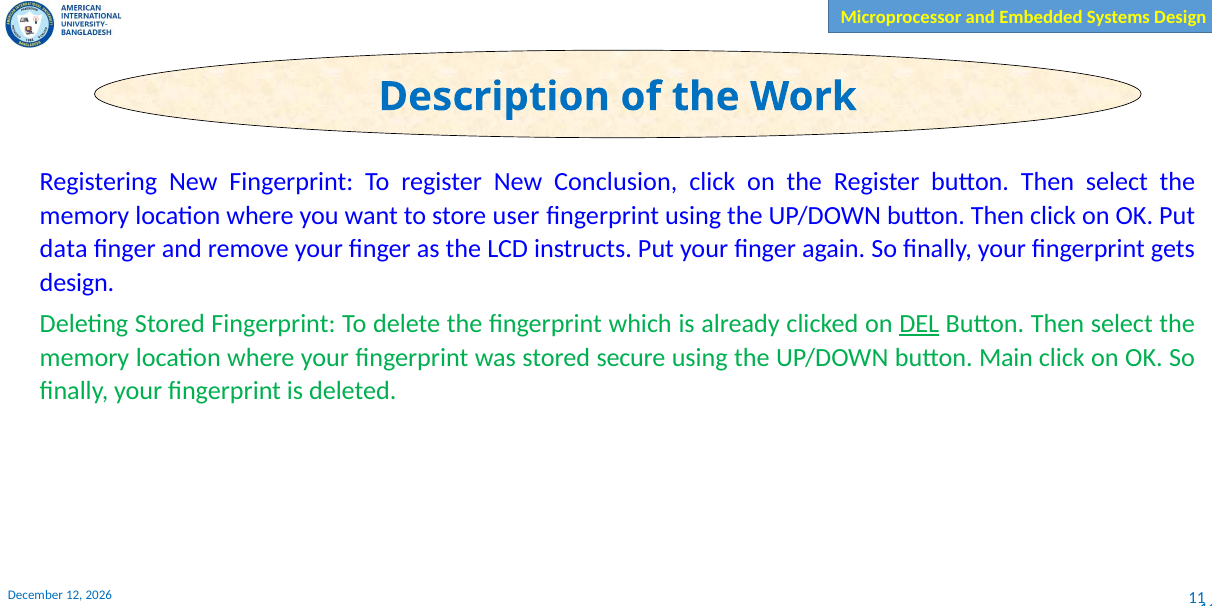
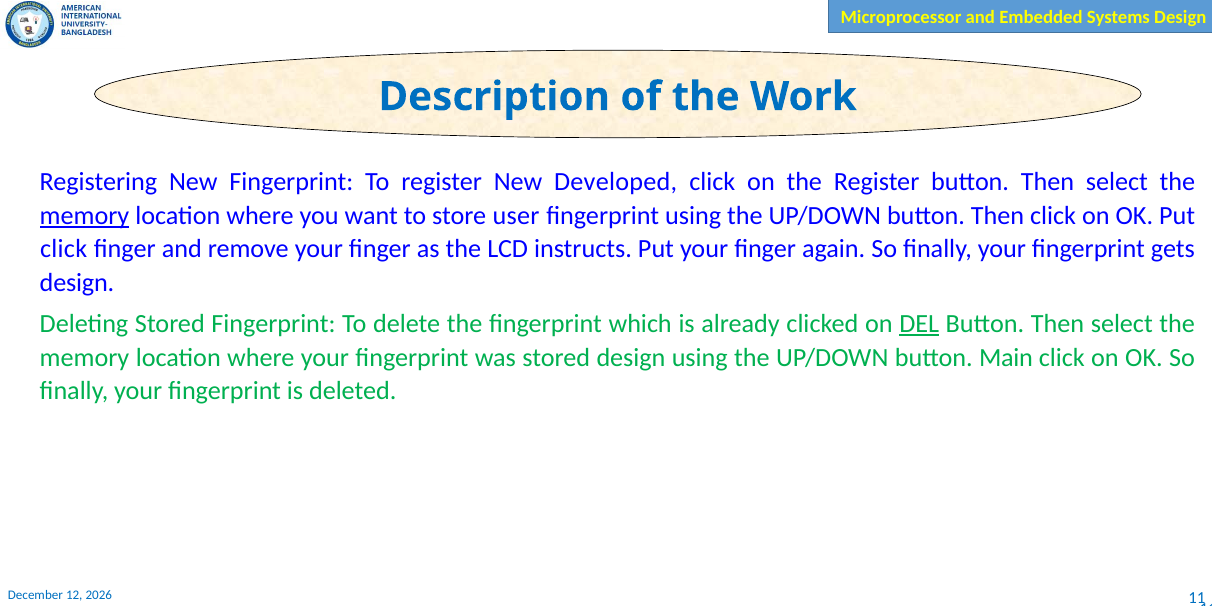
Conclusion: Conclusion -> Developed
memory at (85, 215) underline: none -> present
data at (64, 249): data -> click
stored secure: secure -> design
